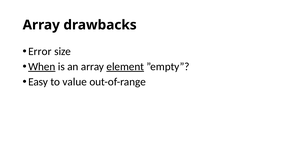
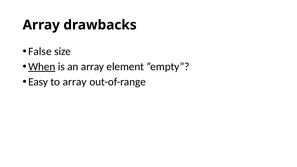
Error: Error -> False
element underline: present -> none
to value: value -> array
